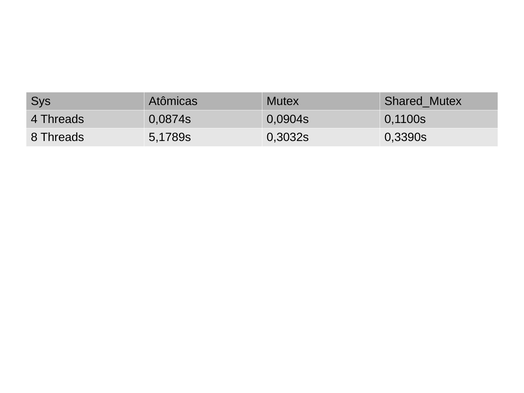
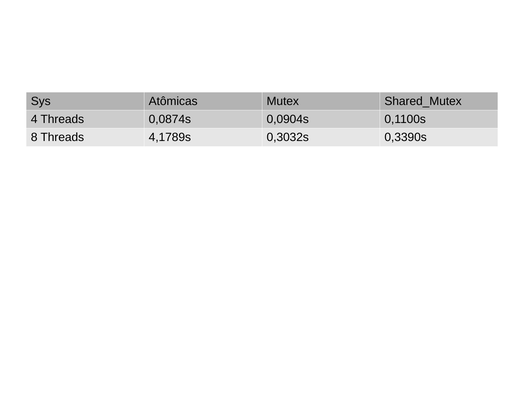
5,1789s: 5,1789s -> 4,1789s
